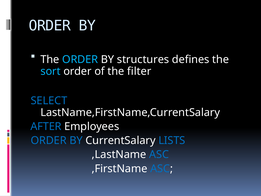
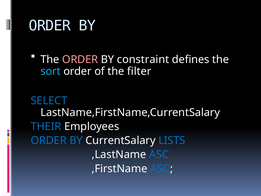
ORDER at (80, 59) colour: light blue -> pink
structures: structures -> constraint
AFTER: AFTER -> THEIR
